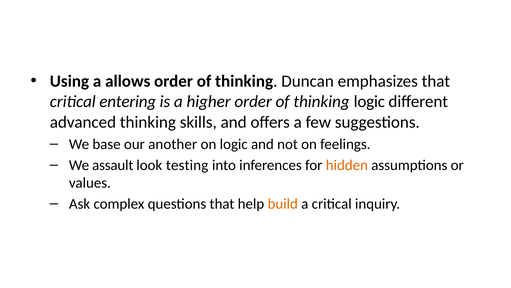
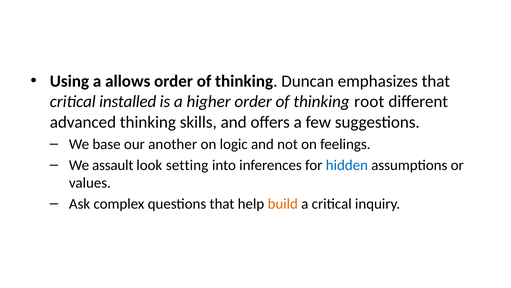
entering: entering -> installed
thinking logic: logic -> root
testing: testing -> setting
hidden colour: orange -> blue
